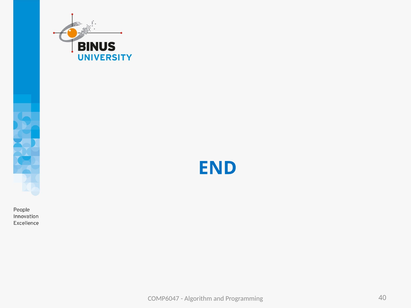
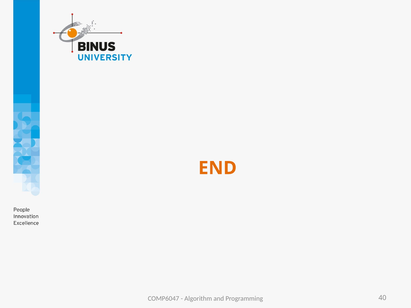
END colour: blue -> orange
